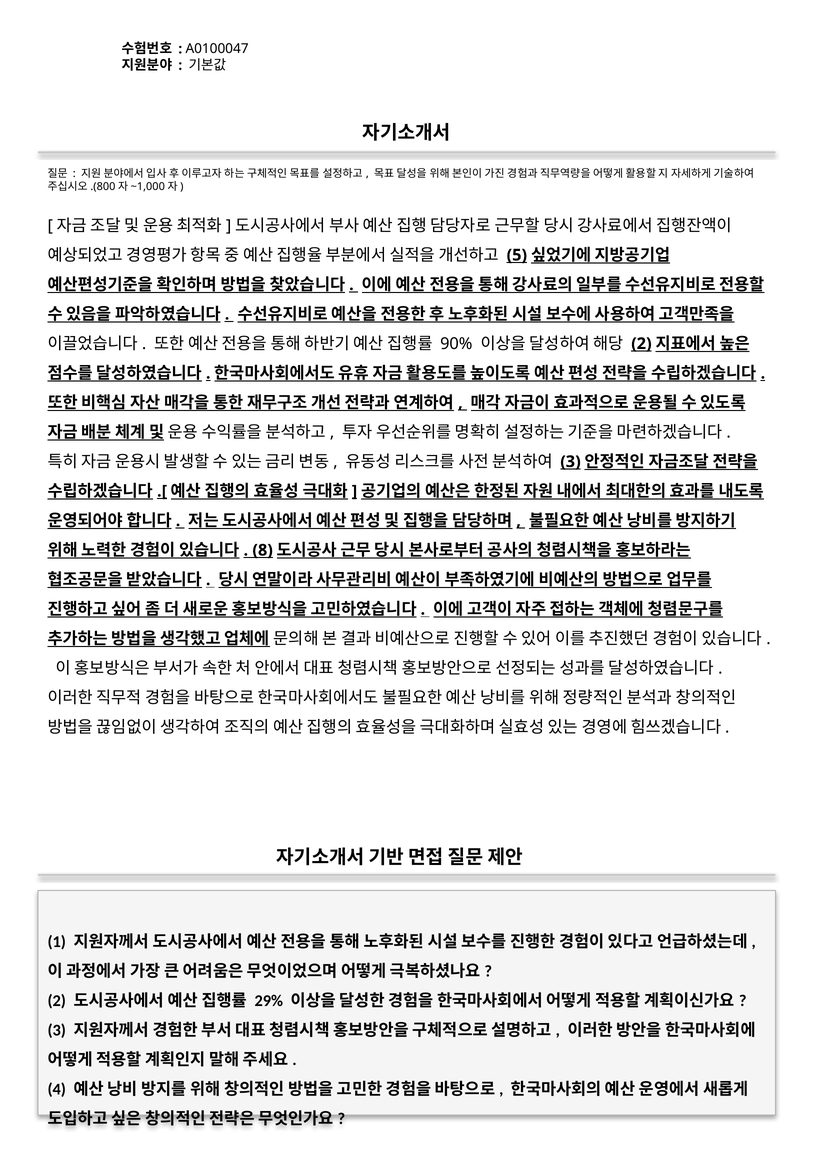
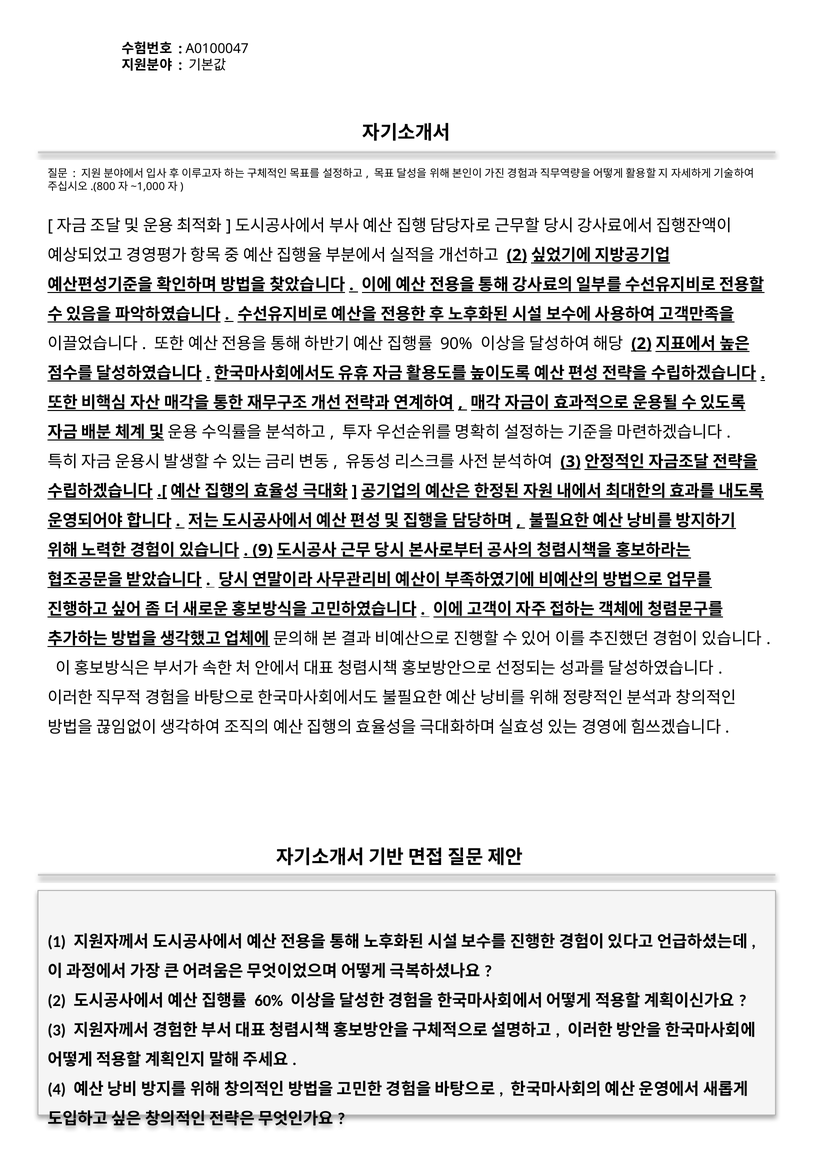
5 at (517, 255): 5 -> 2
8: 8 -> 9
29%: 29% -> 60%
